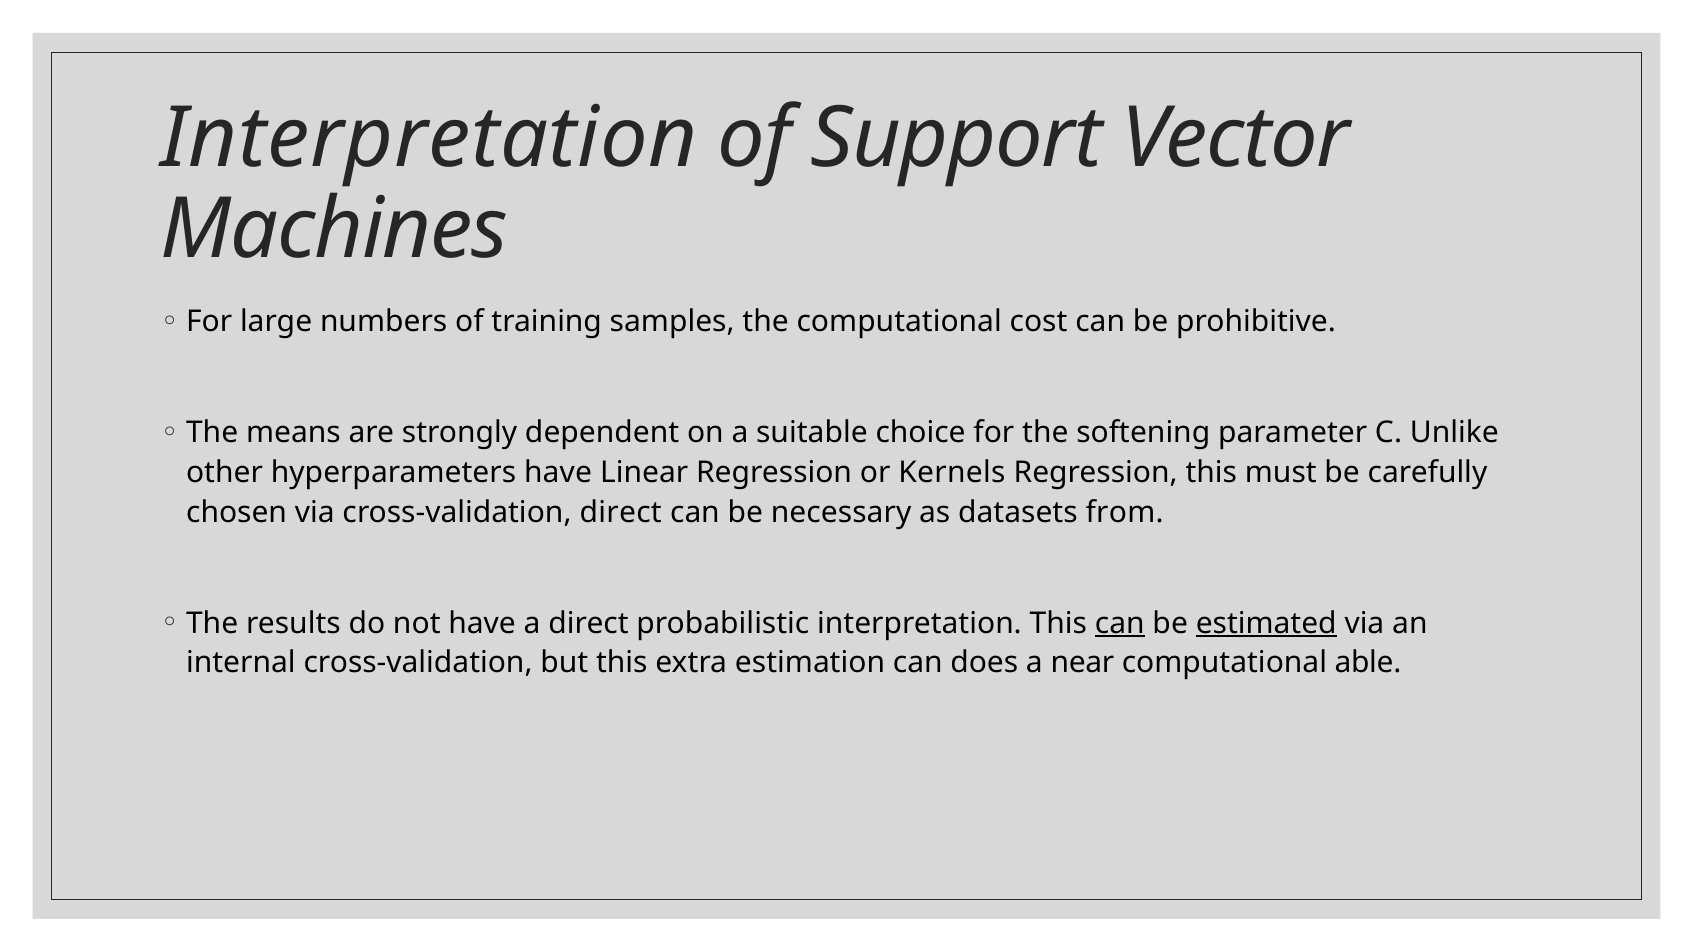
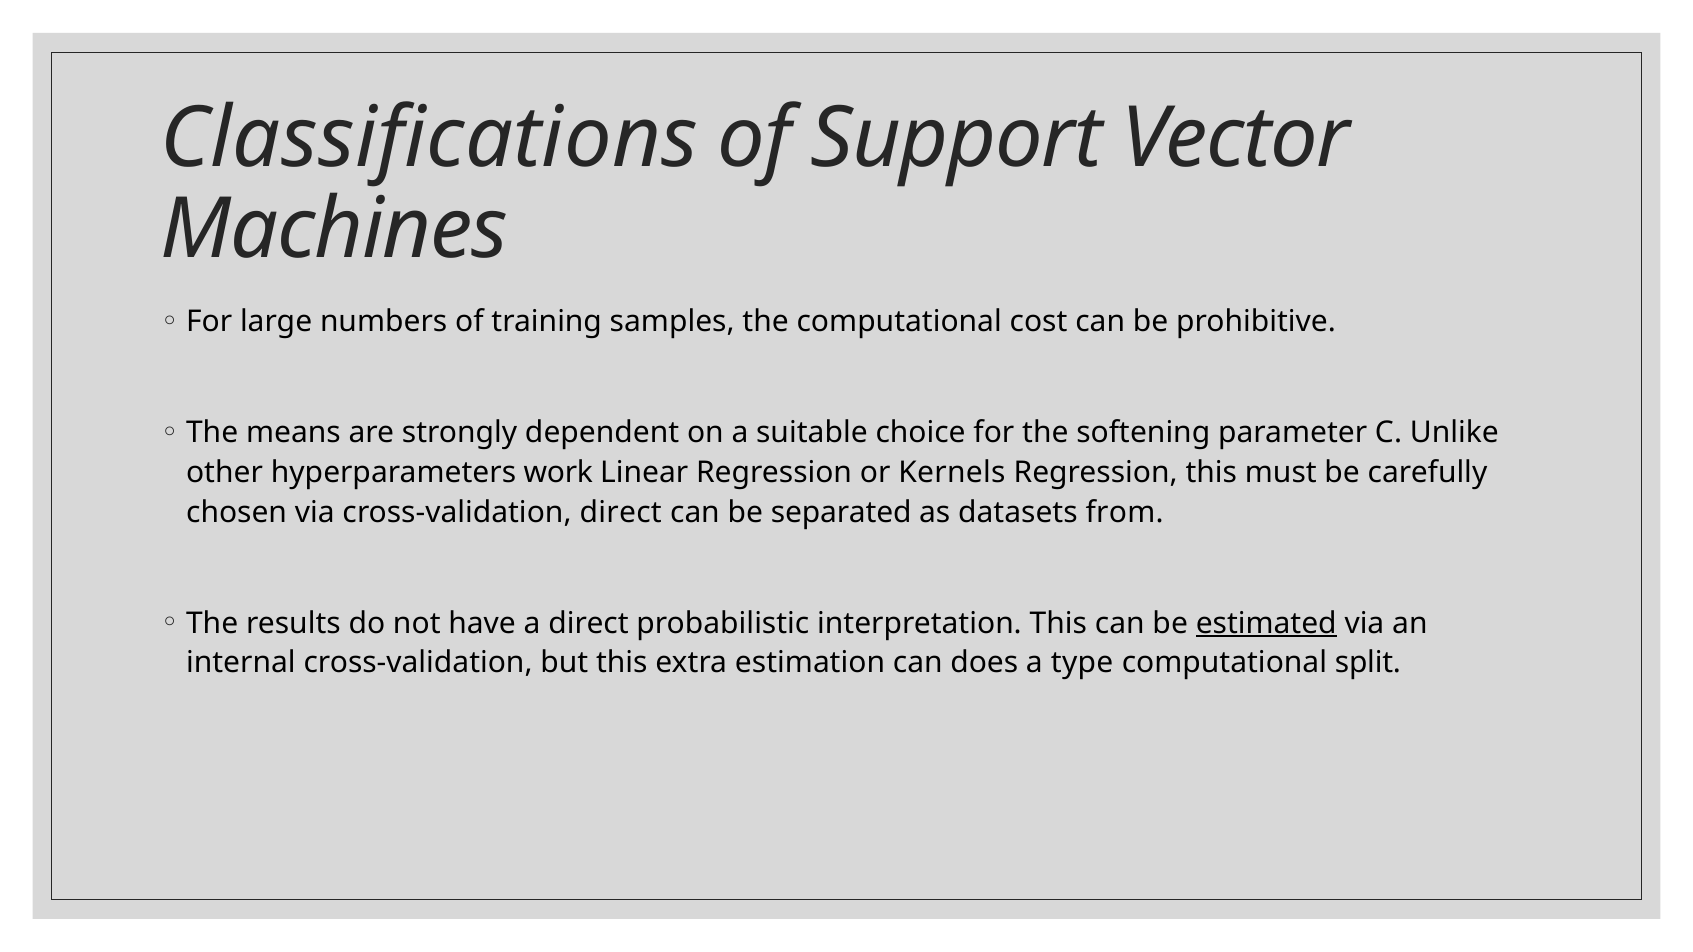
Interpretation at (429, 138): Interpretation -> Classifications
hyperparameters have: have -> work
necessary: necessary -> separated
can at (1120, 624) underline: present -> none
near: near -> type
able: able -> split
